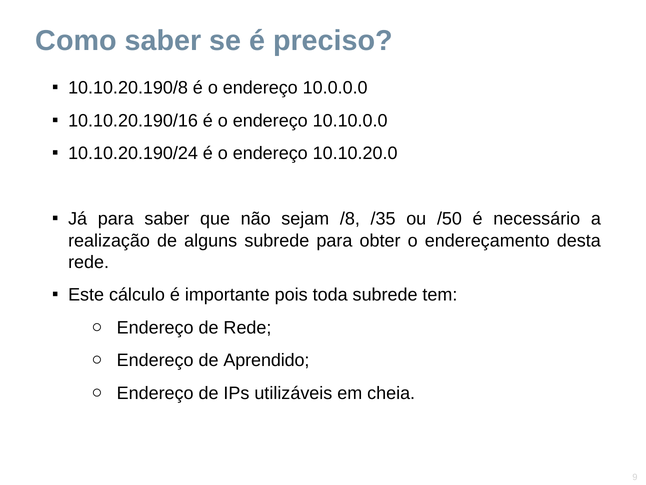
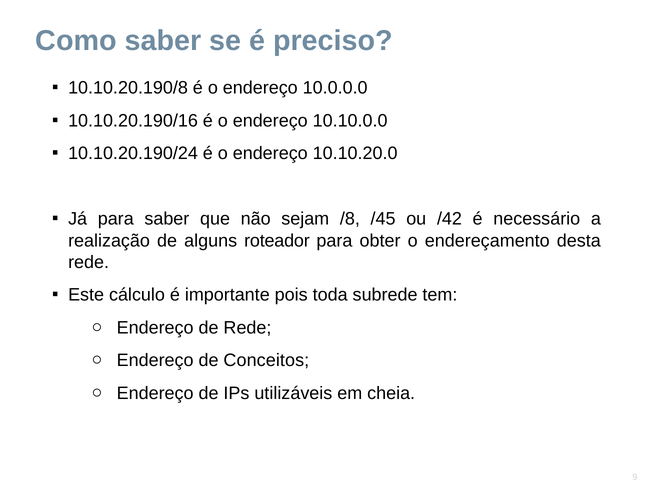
/35: /35 -> /45
/50: /50 -> /42
alguns subrede: subrede -> roteador
Aprendido: Aprendido -> Conceitos
